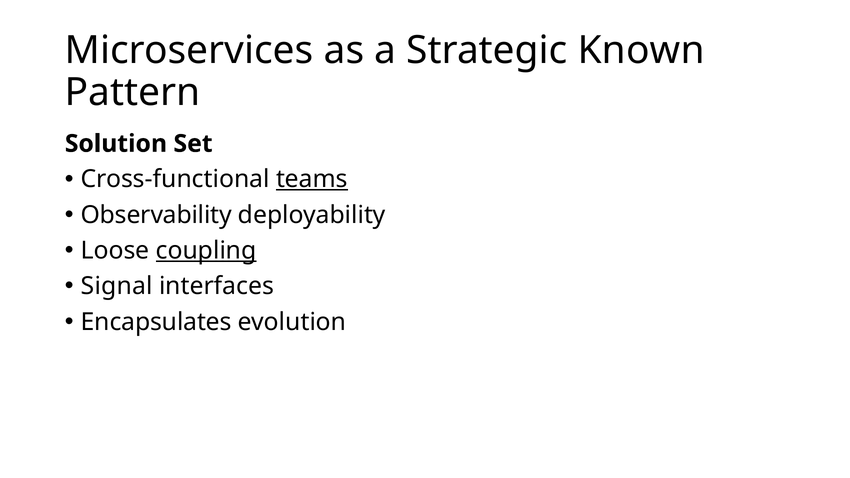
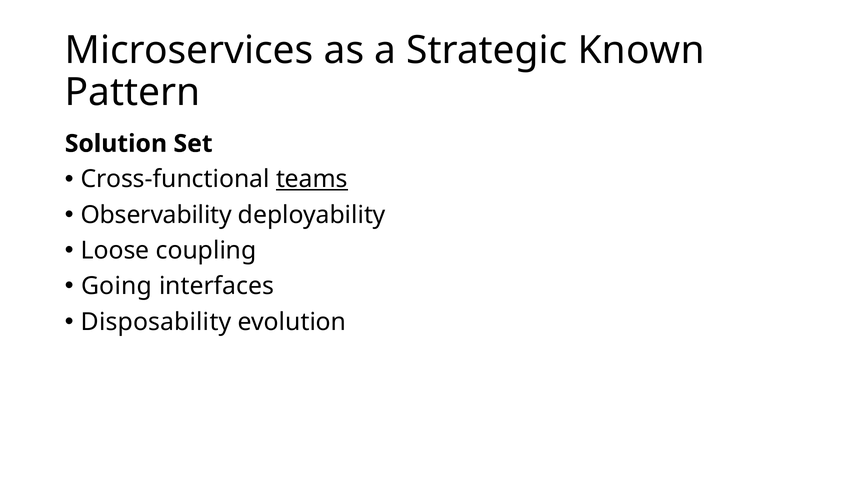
coupling underline: present -> none
Signal: Signal -> Going
Encapsulates: Encapsulates -> Disposability
